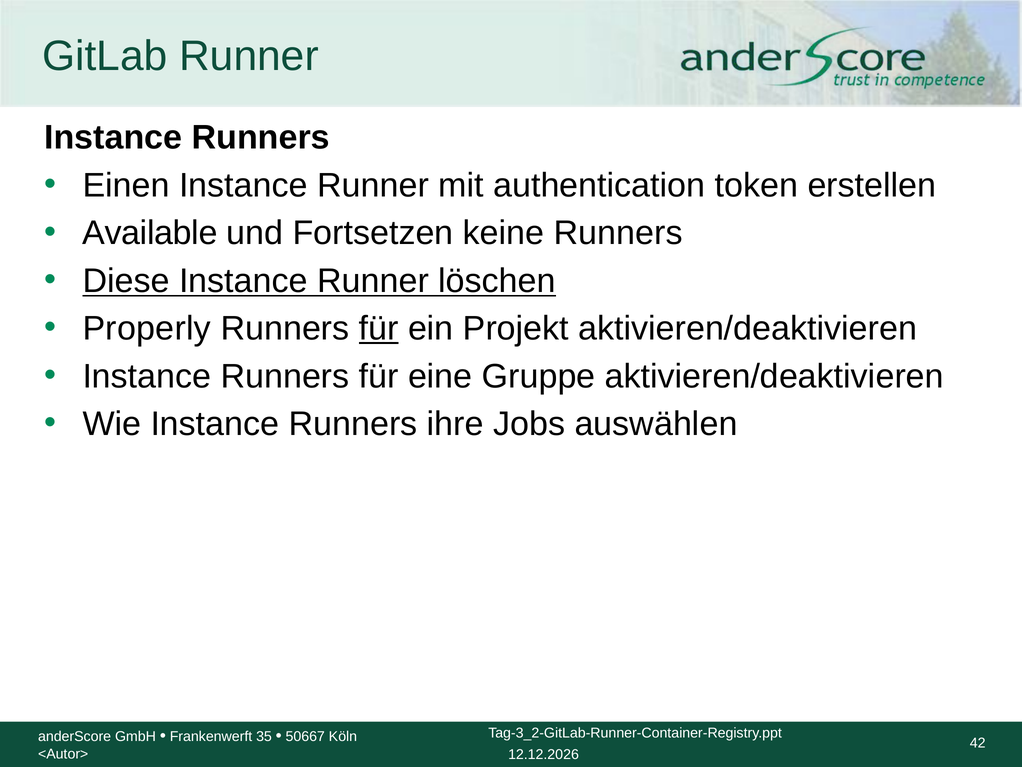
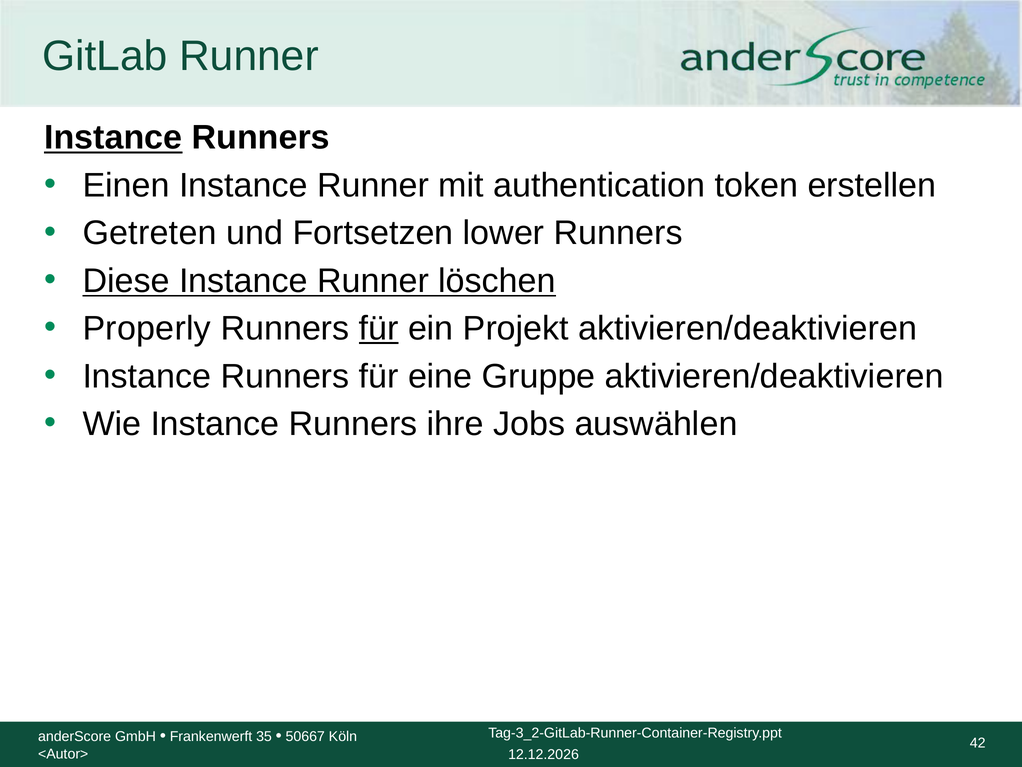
Instance at (113, 138) underline: none -> present
Available: Available -> Getreten
keine: keine -> lower
